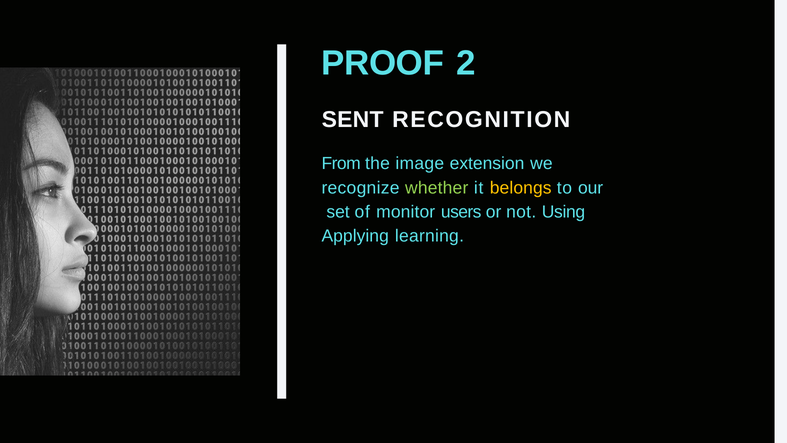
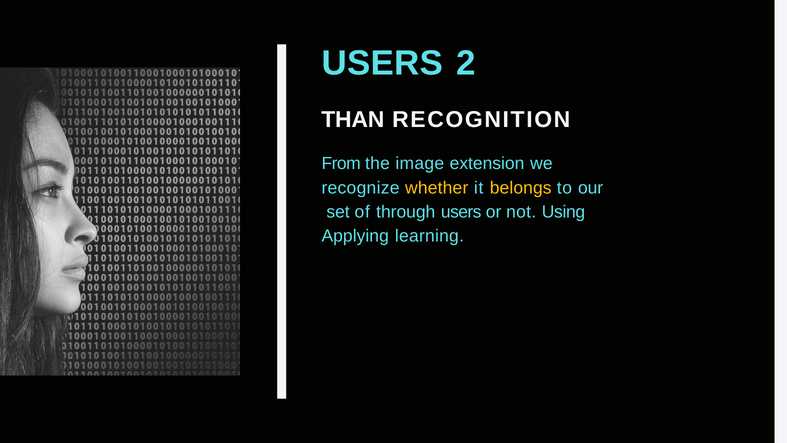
PROOF at (383, 63): PROOF -> USERS
SENT: SENT -> THAN
whether colour: light green -> yellow
monitor: monitor -> through
